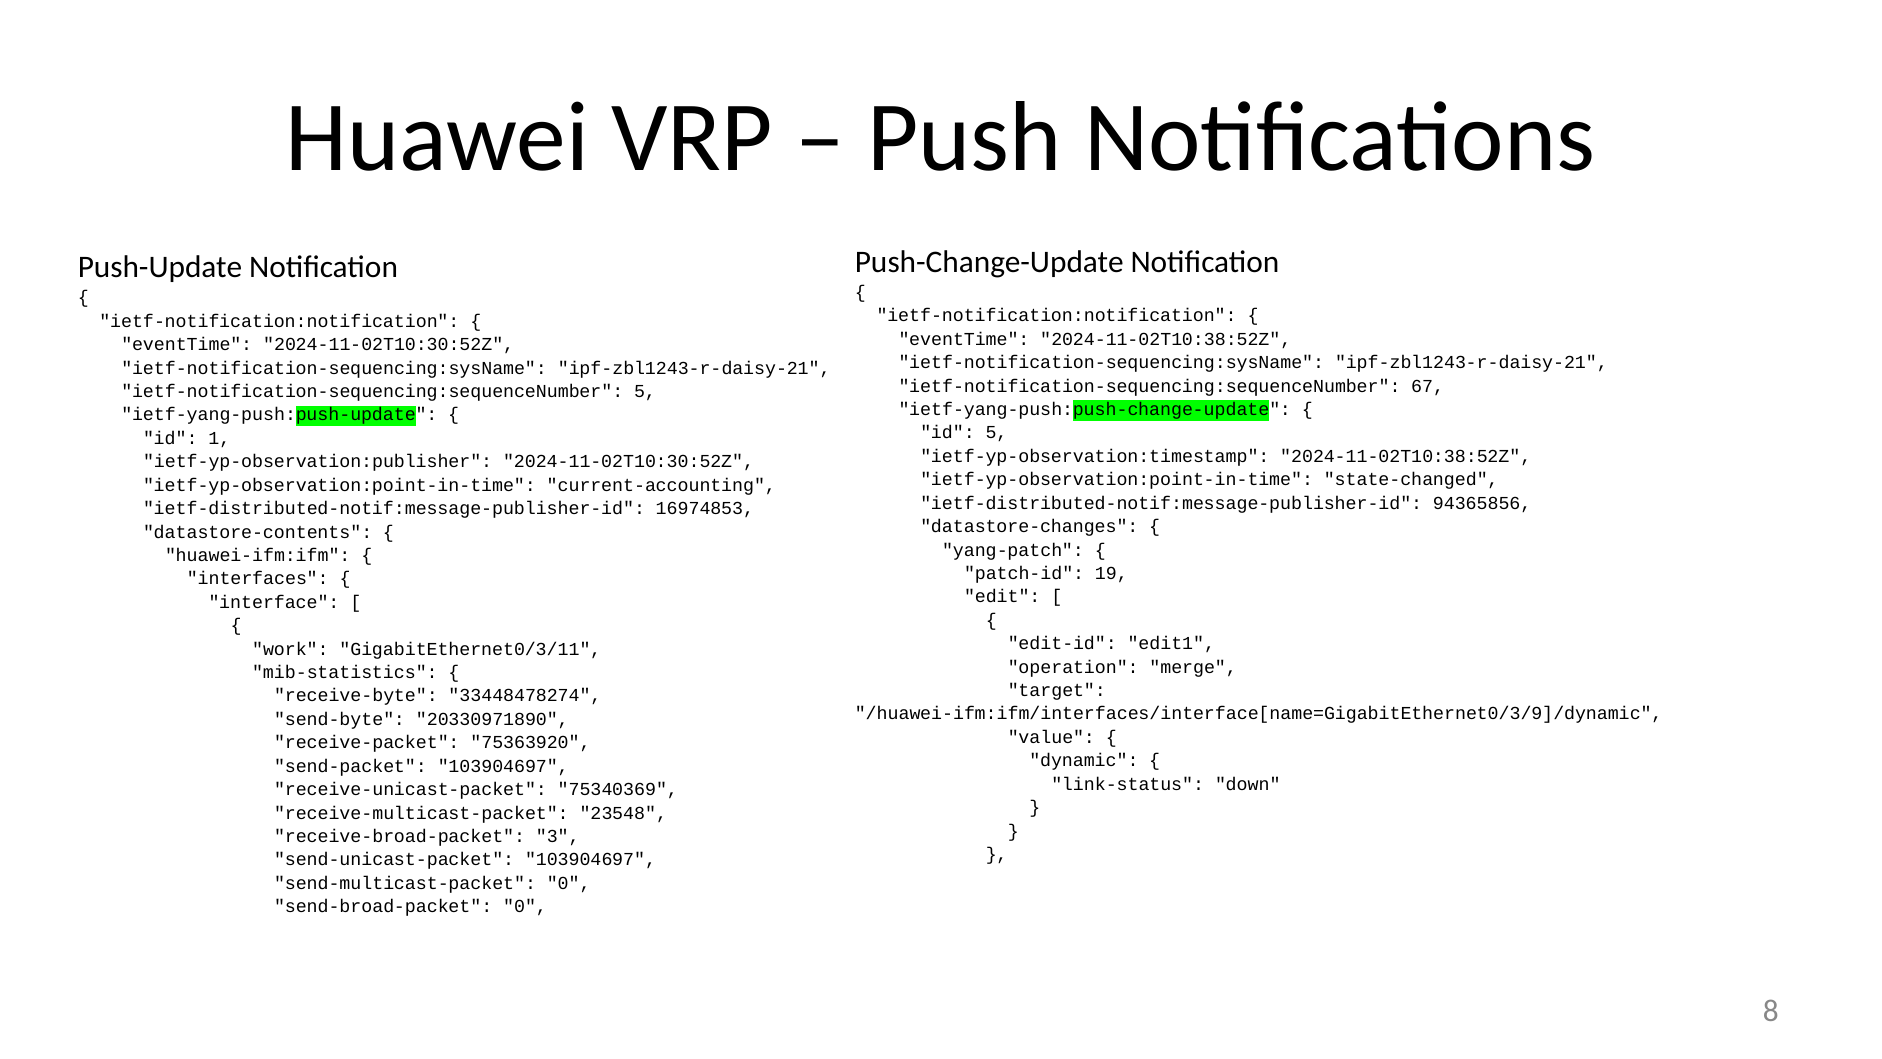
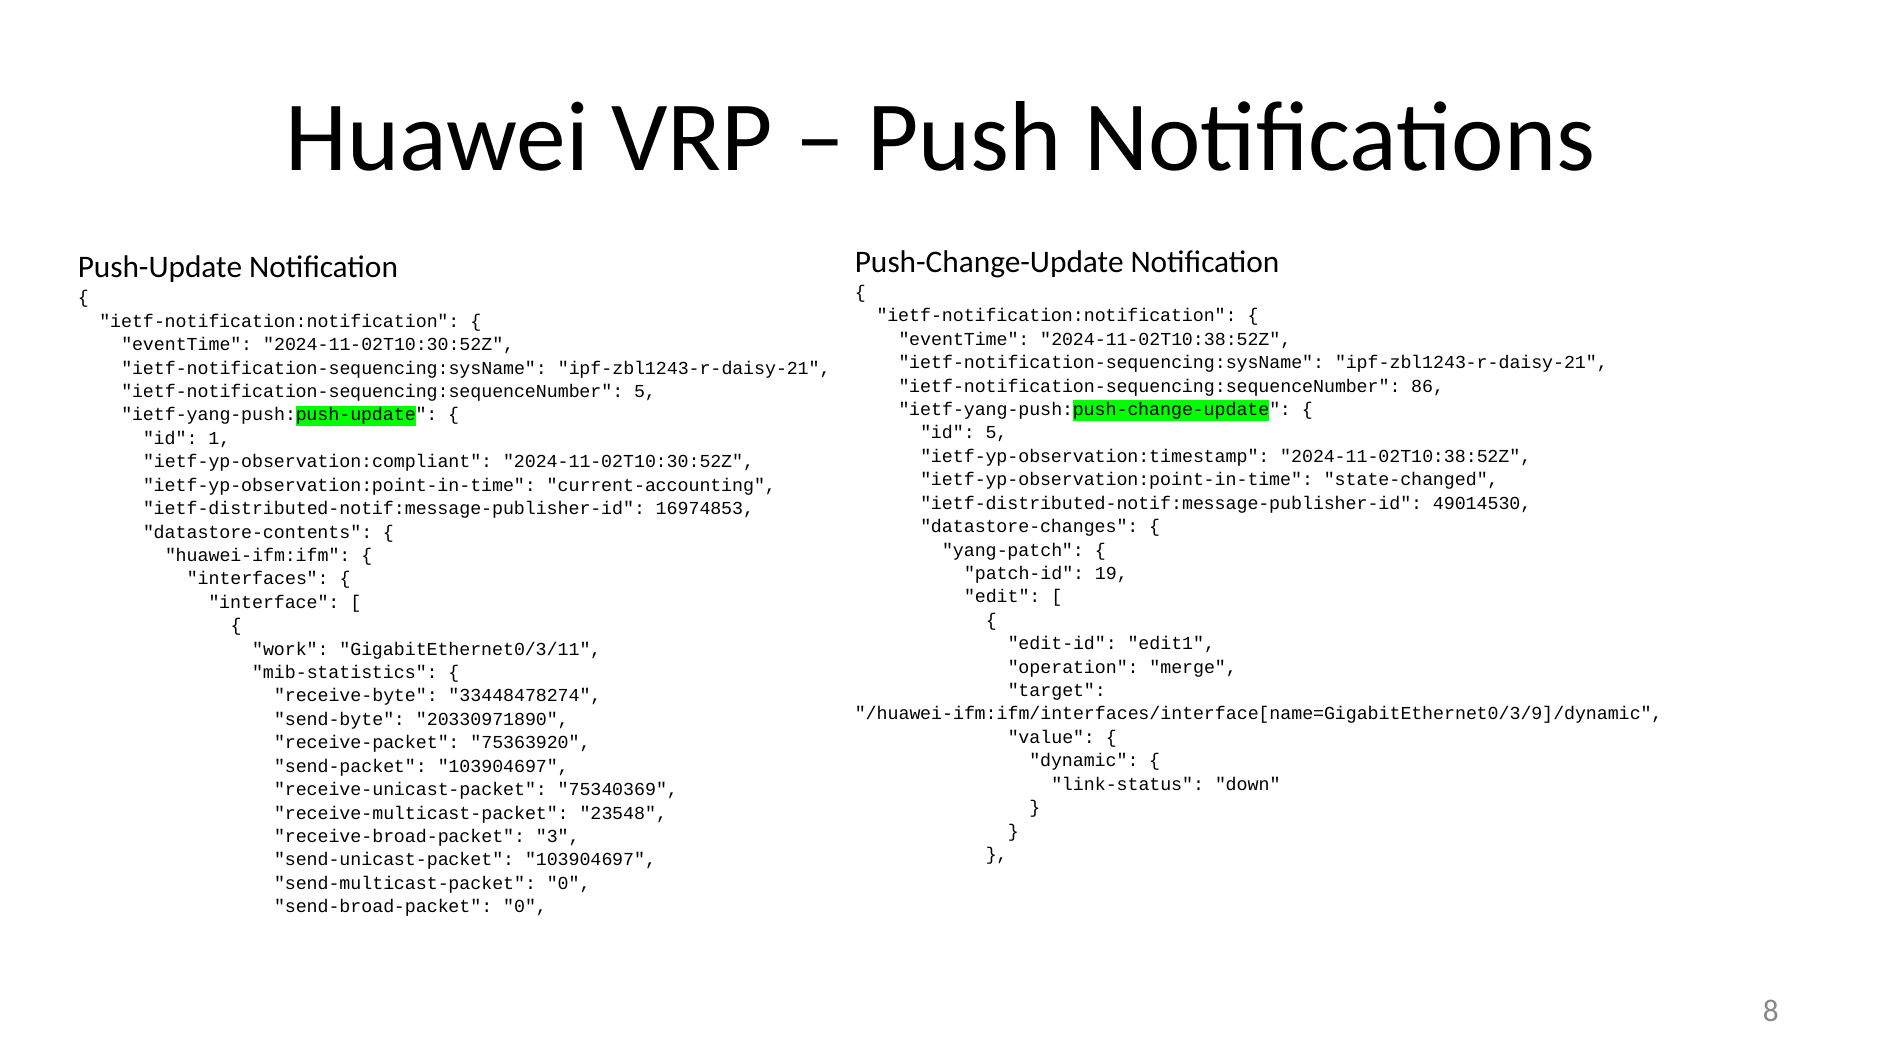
67: 67 -> 86
ietf-yp-observation:publisher: ietf-yp-observation:publisher -> ietf-yp-observation:compliant
94365856: 94365856 -> 49014530
